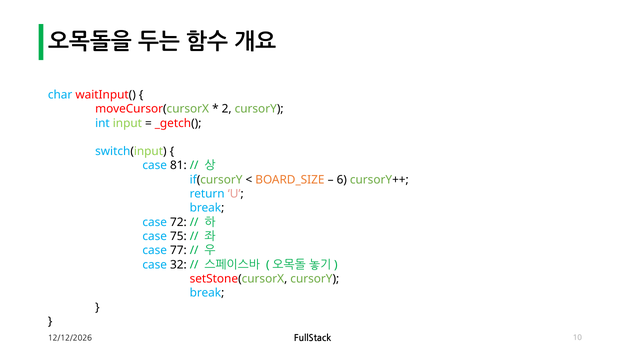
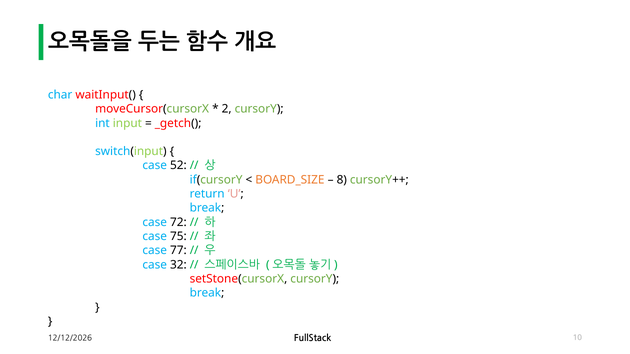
81: 81 -> 52
6: 6 -> 8
